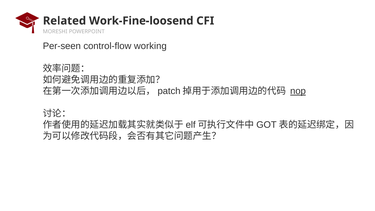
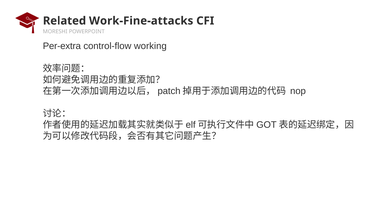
Work-Fine-loosend: Work-Fine-loosend -> Work-Fine-attacks
Per-seen: Per-seen -> Per-extra
nop underline: present -> none
